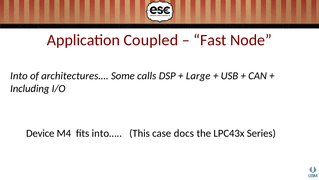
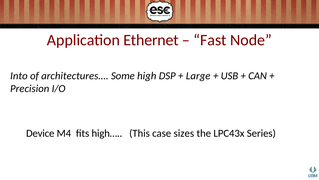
Coupled: Coupled -> Ethernet
calls: calls -> high
Including: Including -> Precision
into…: into… -> high…
docs: docs -> sizes
